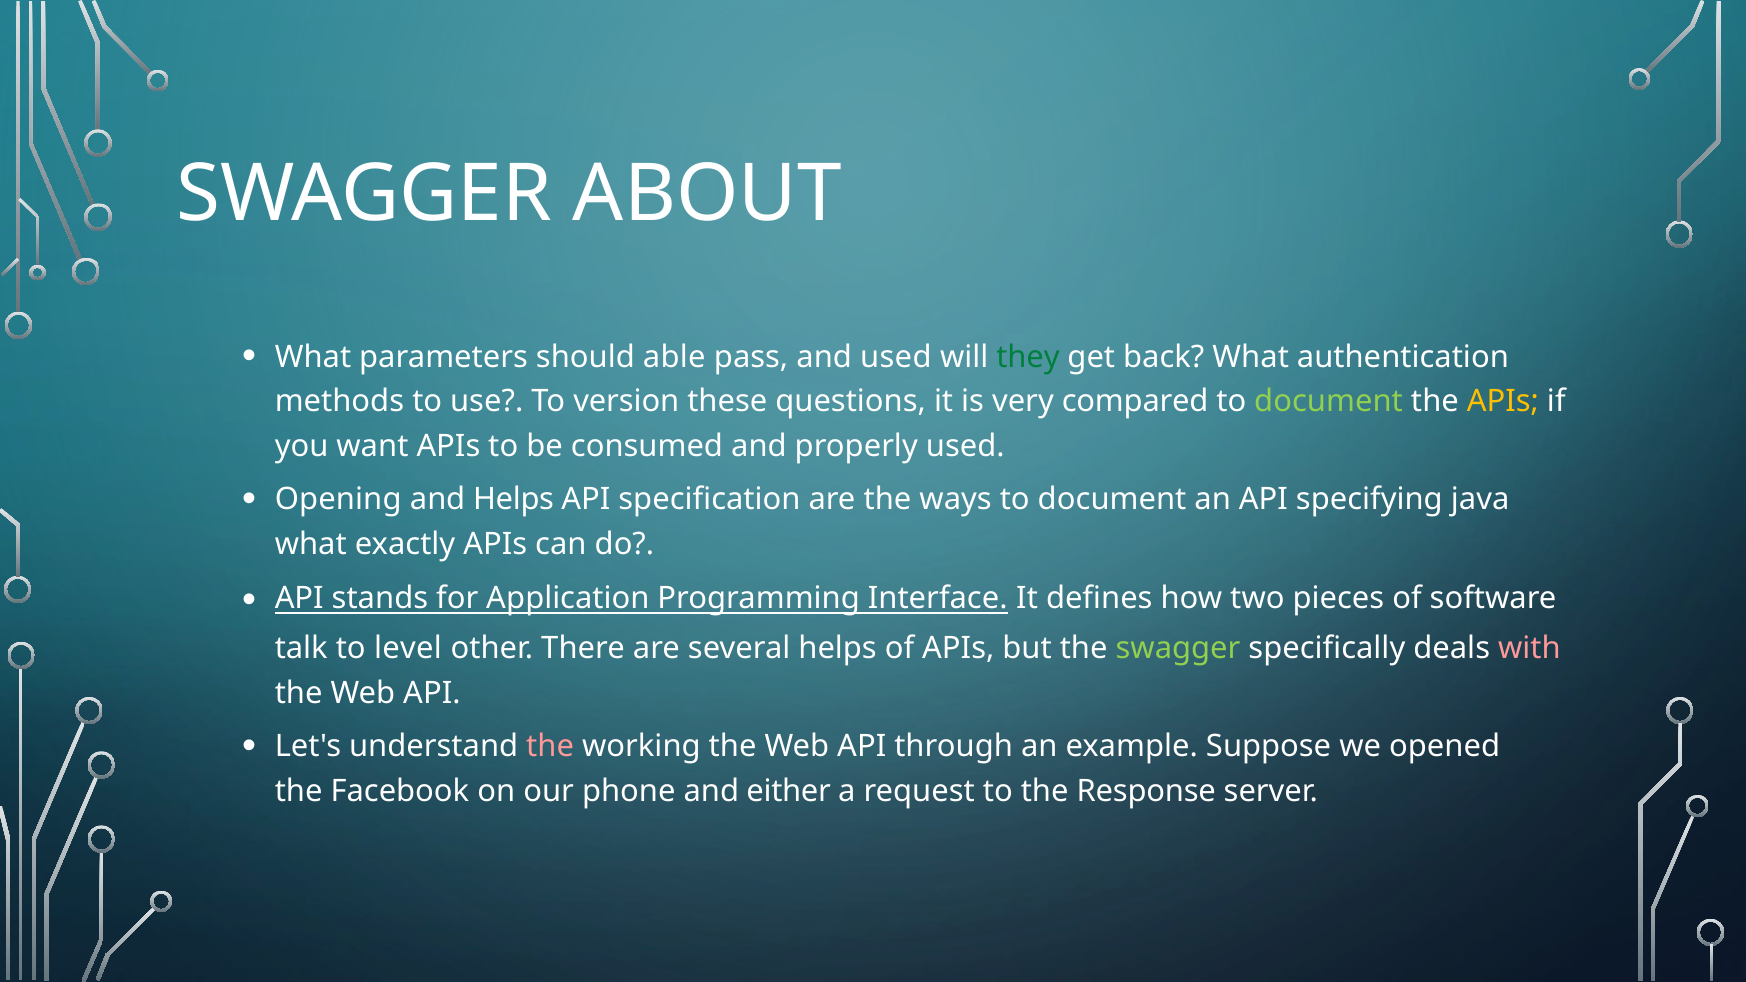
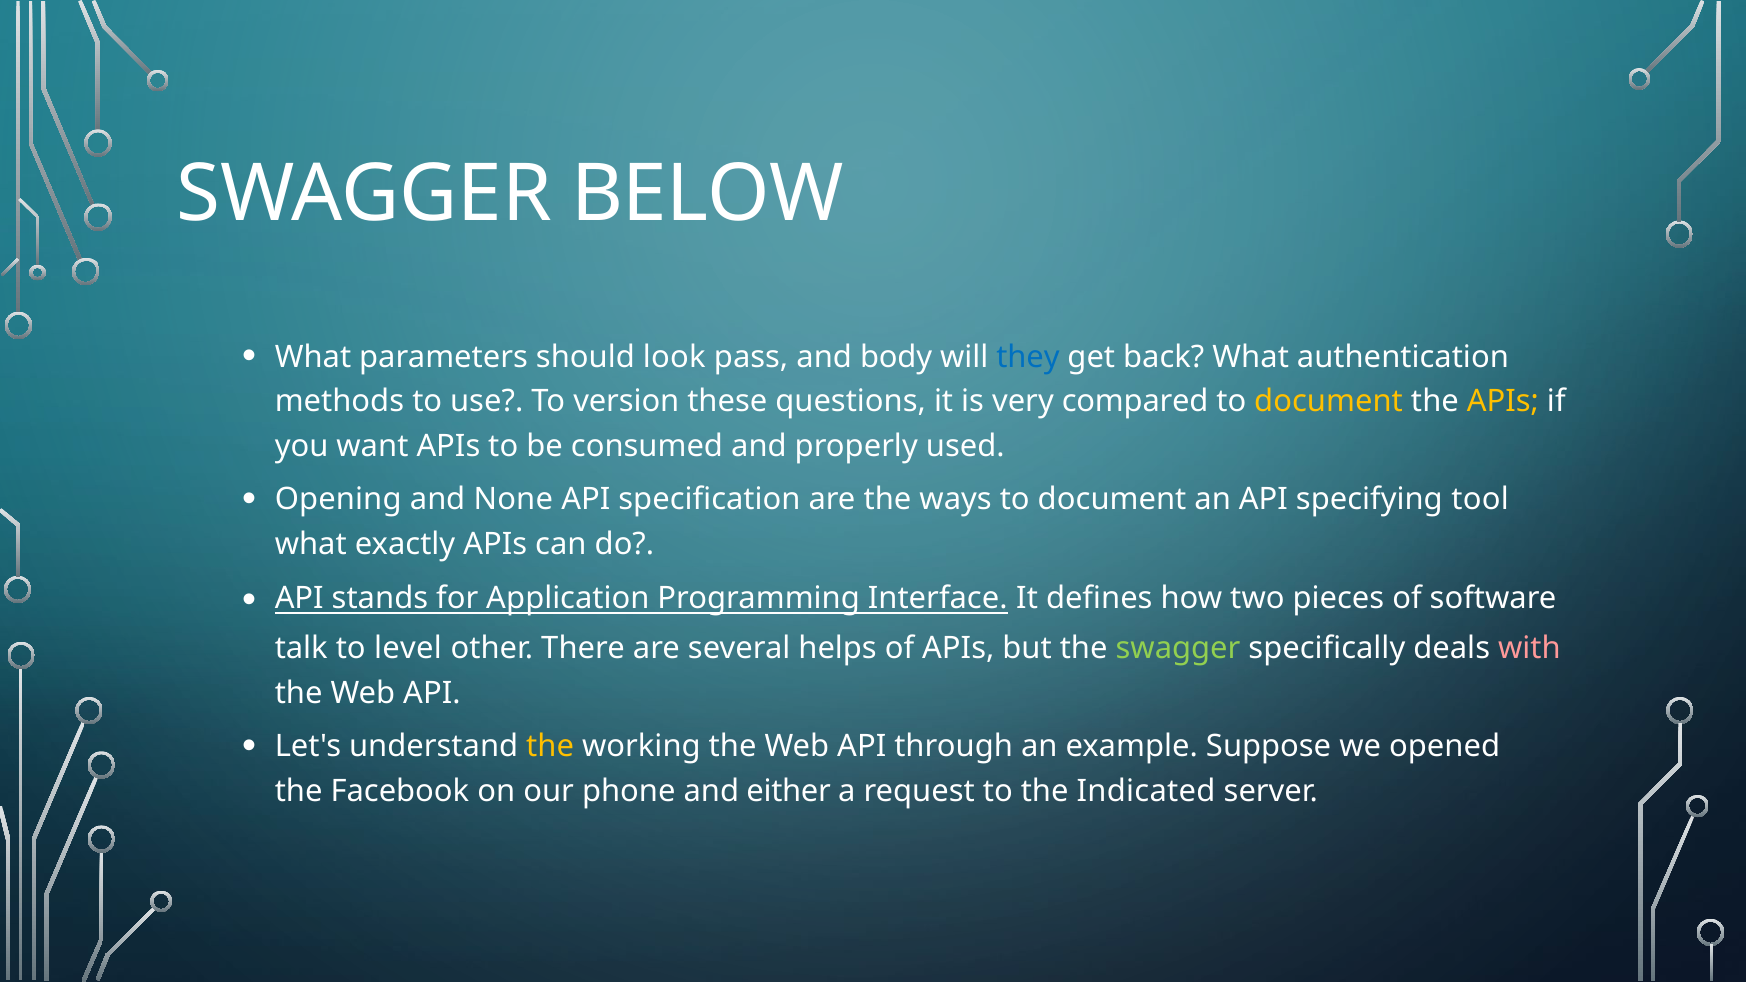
ABOUT: ABOUT -> BELOW
able: able -> look
and used: used -> body
they colour: green -> blue
document at (1329, 401) colour: light green -> yellow
and Helps: Helps -> None
java: java -> tool
the at (550, 747) colour: pink -> yellow
Response: Response -> Indicated
